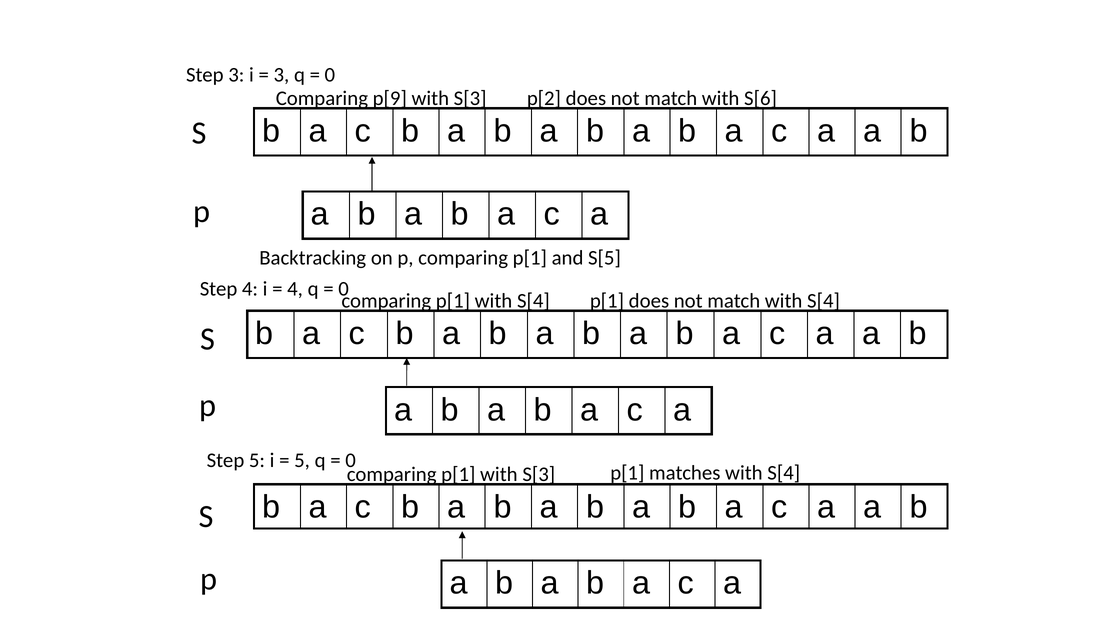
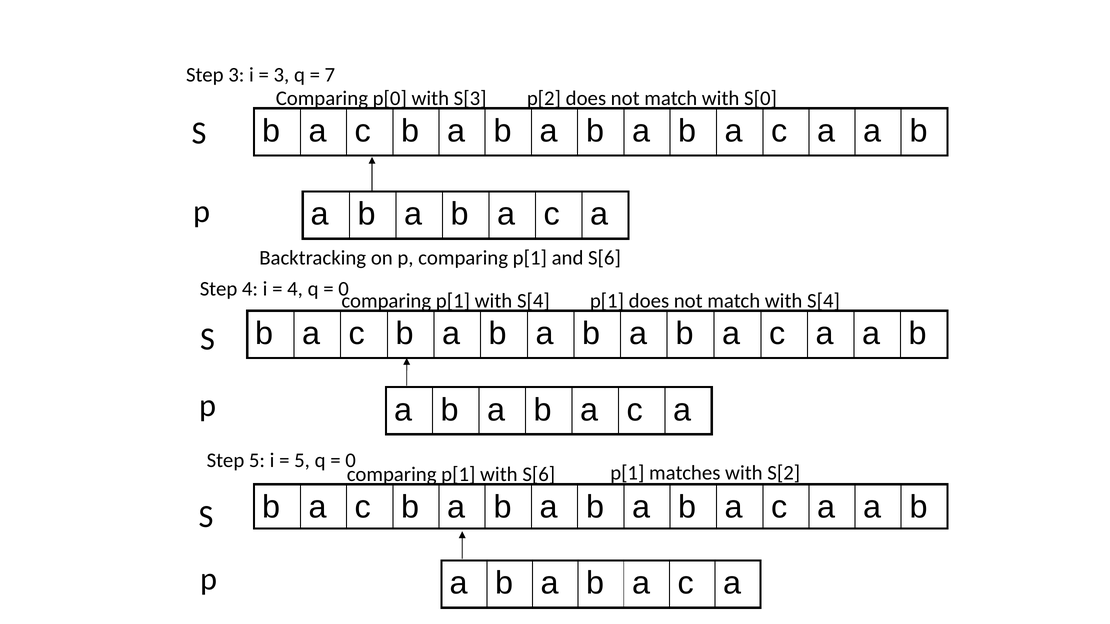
0 at (330, 75): 0 -> 7
p[9: p[9 -> p[0
S[6: S[6 -> S[0
and S[5: S[5 -> S[6
p[1 with S[3: S[3 -> S[6
matches with S[4: S[4 -> S[2
